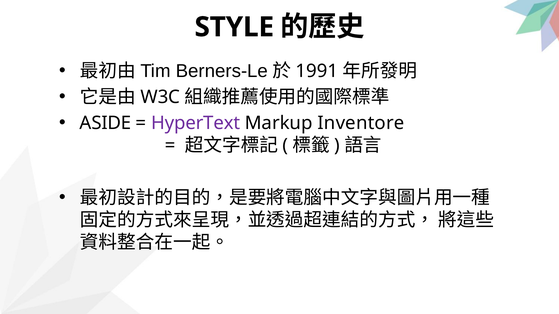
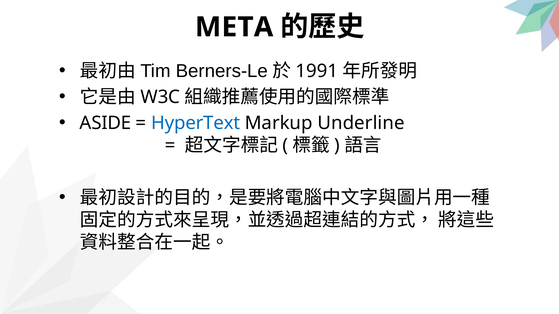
STYLE: STYLE -> META
HyperText colour: purple -> blue
Inventore: Inventore -> Underline
